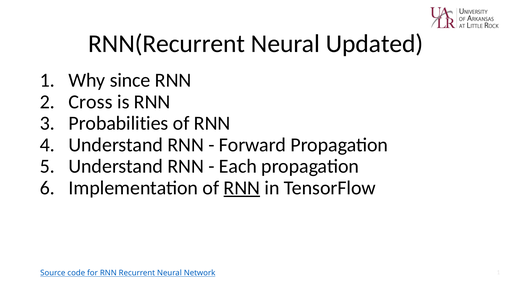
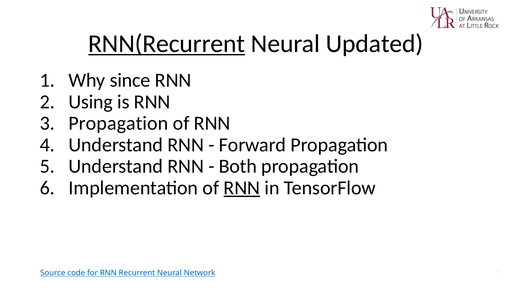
RNN(Recurrent underline: none -> present
Cross: Cross -> Using
Probabilities at (118, 123): Probabilities -> Propagation
Each: Each -> Both
